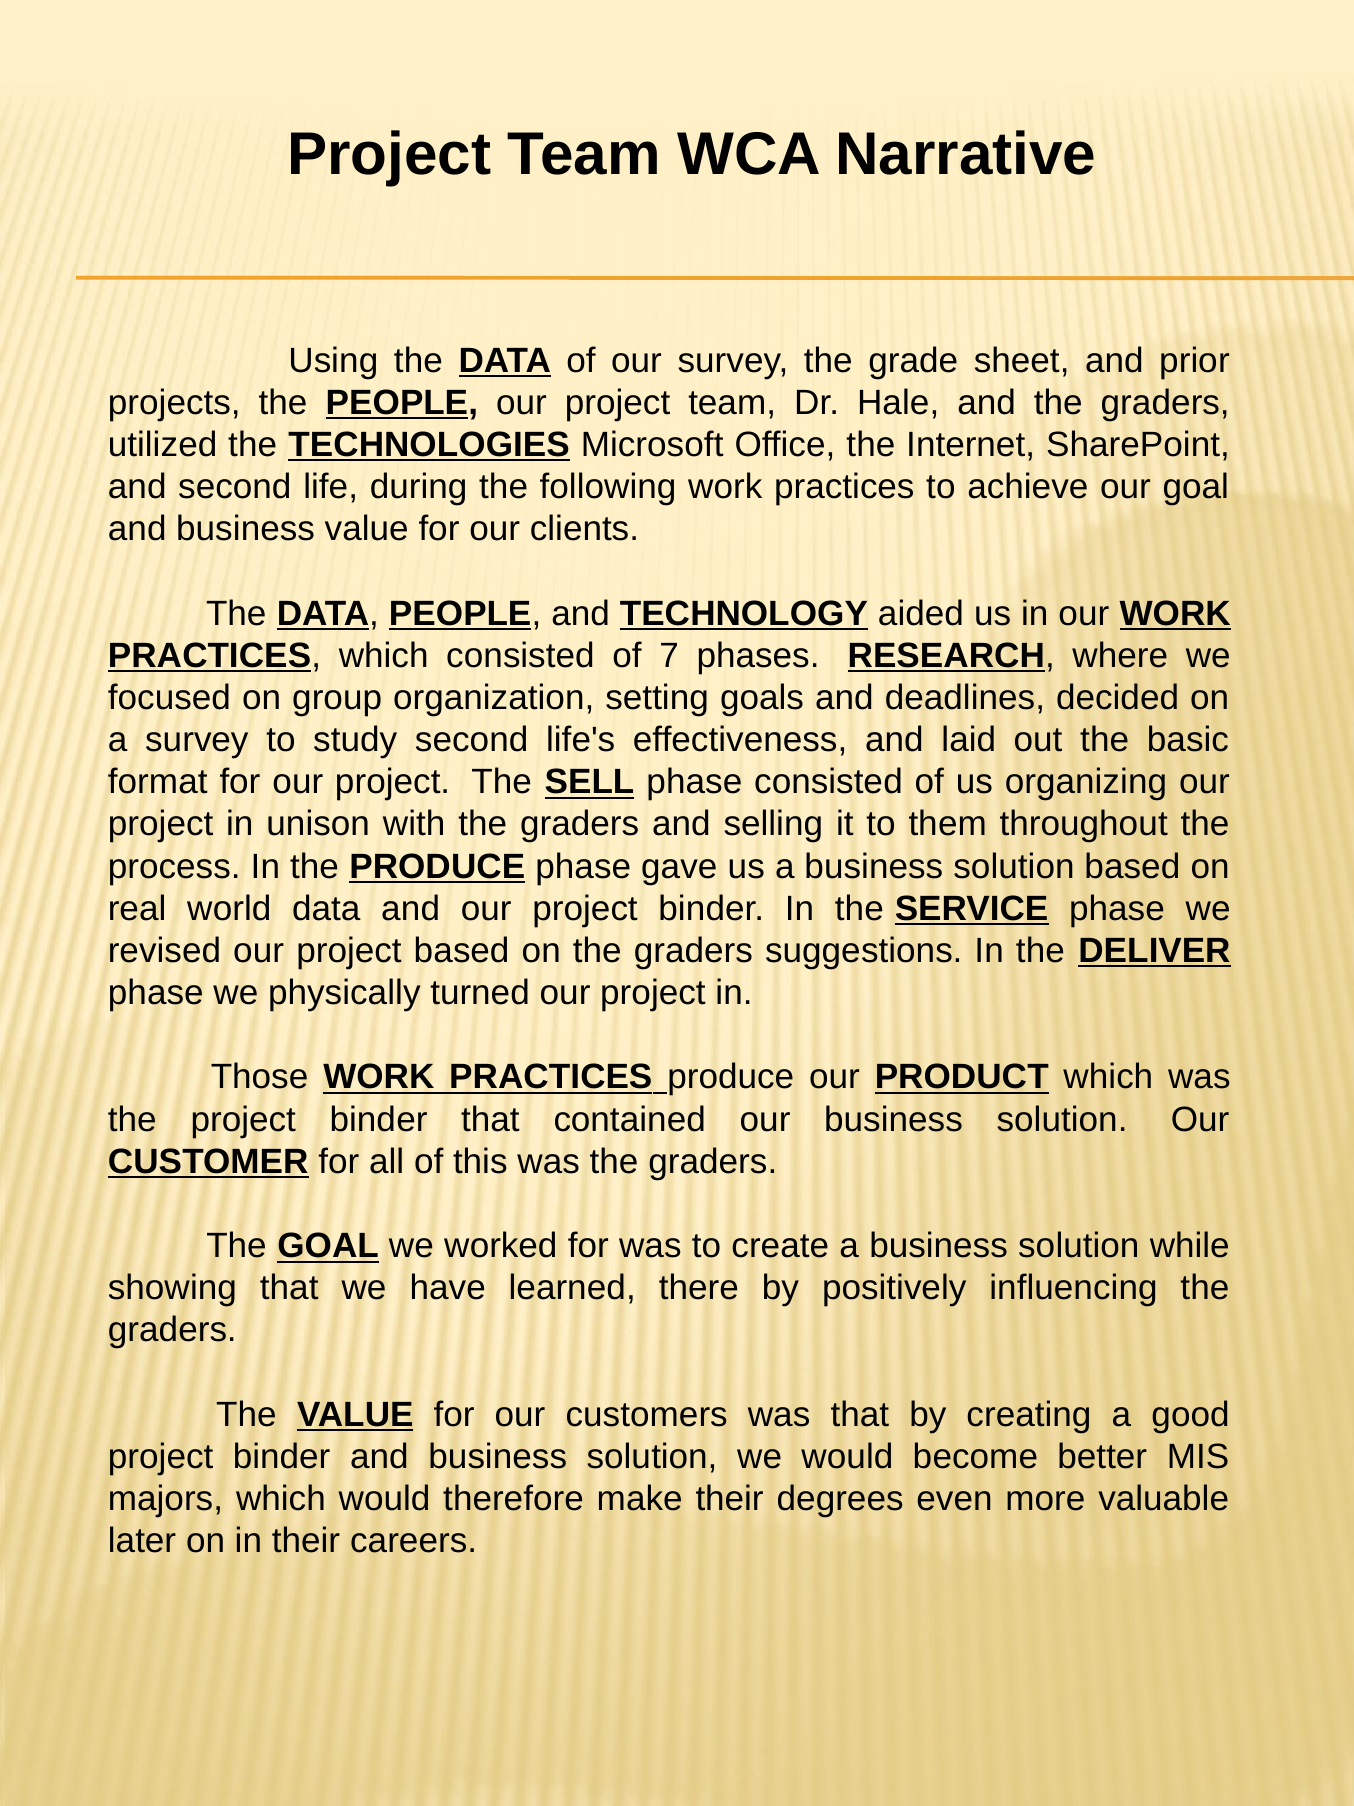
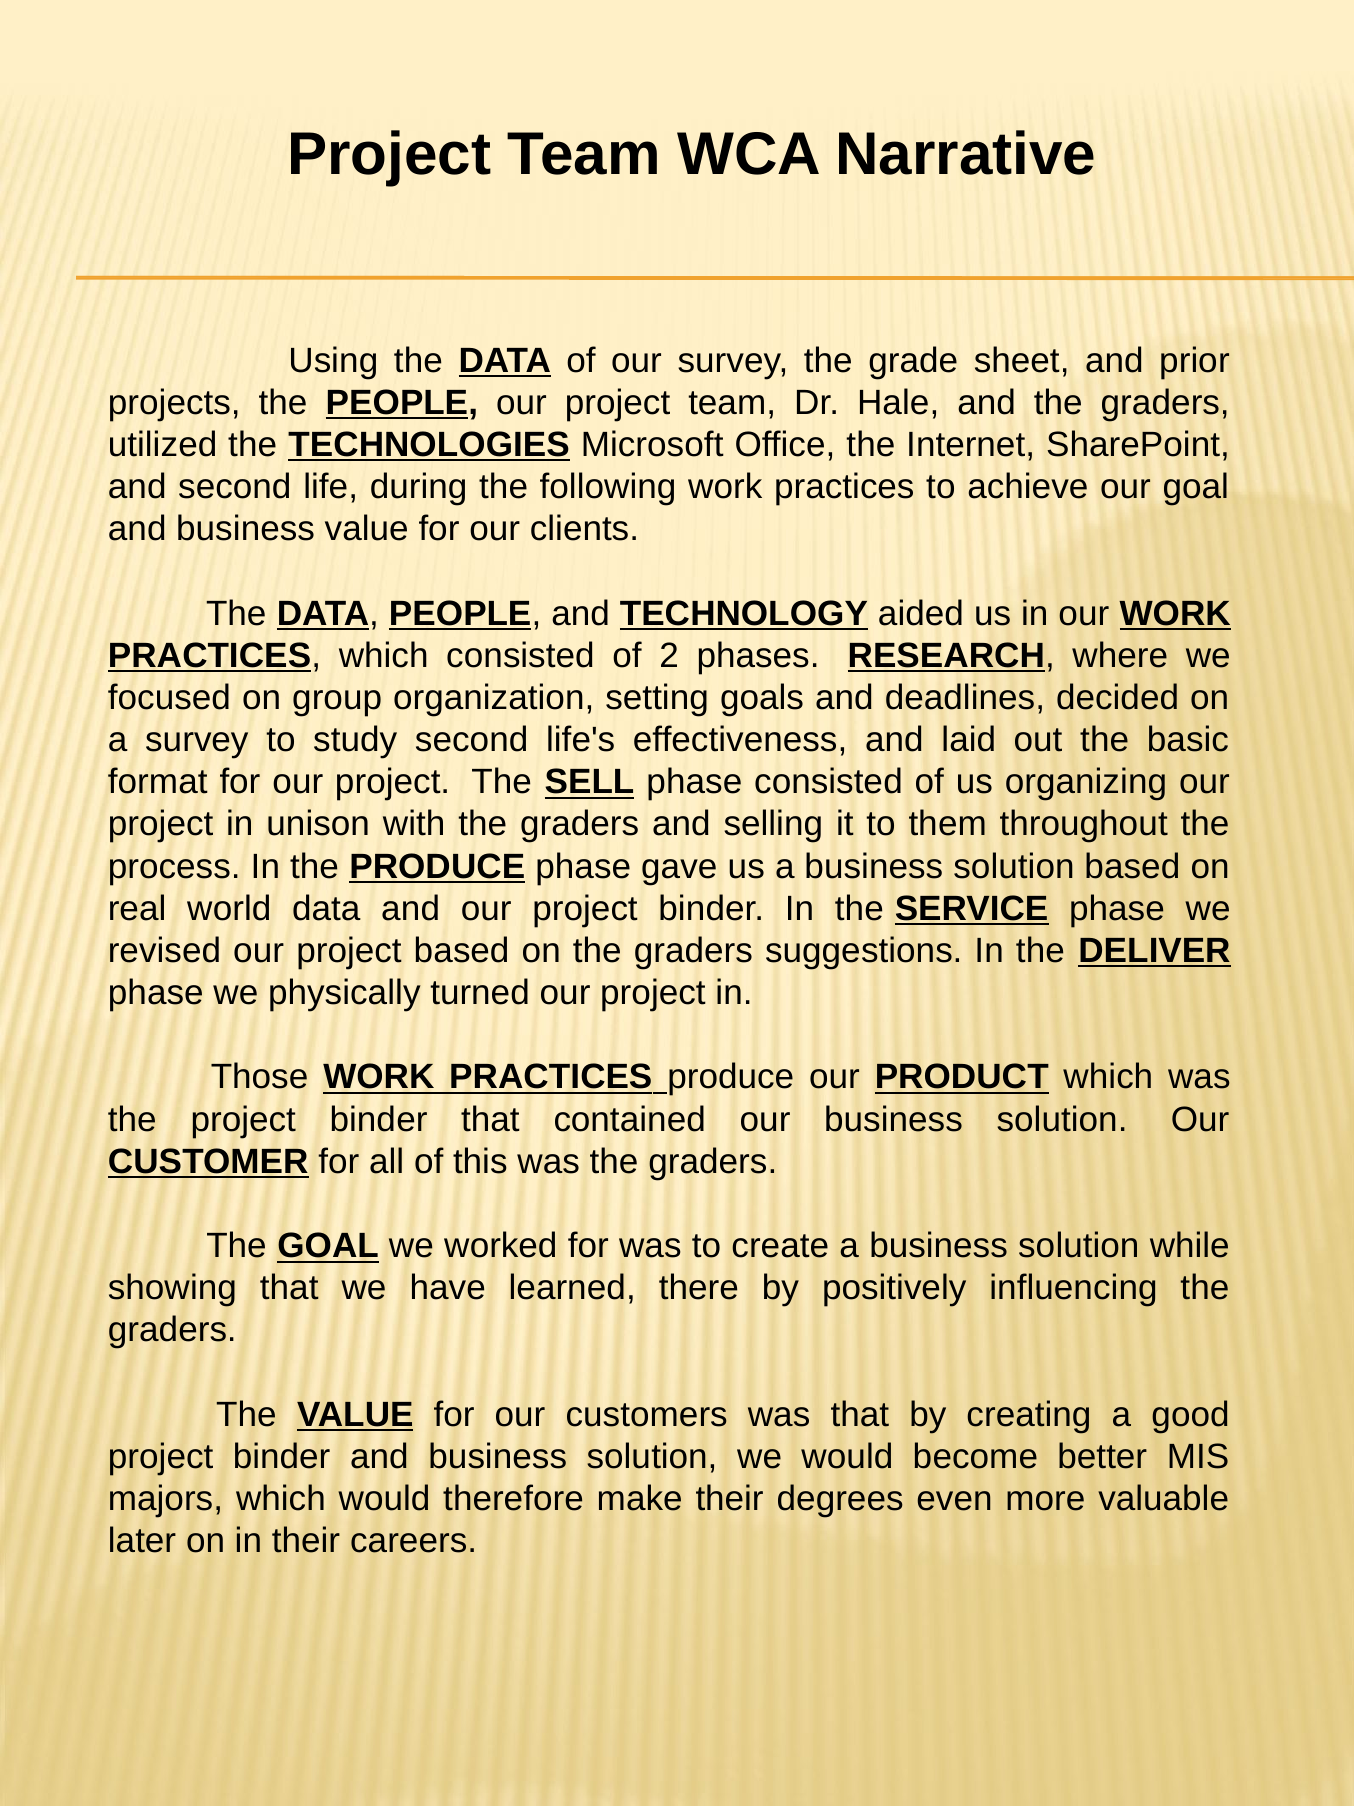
7: 7 -> 2
